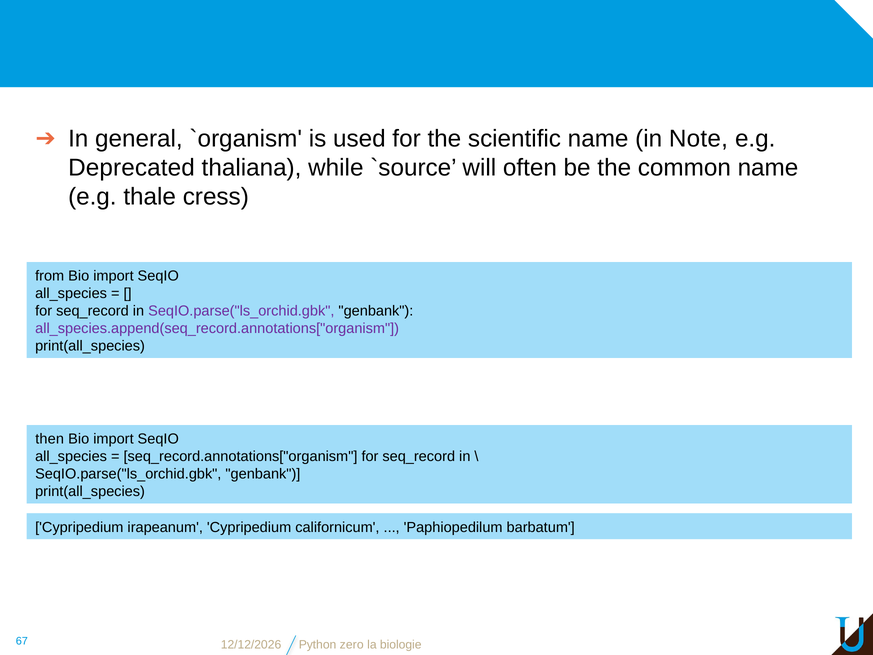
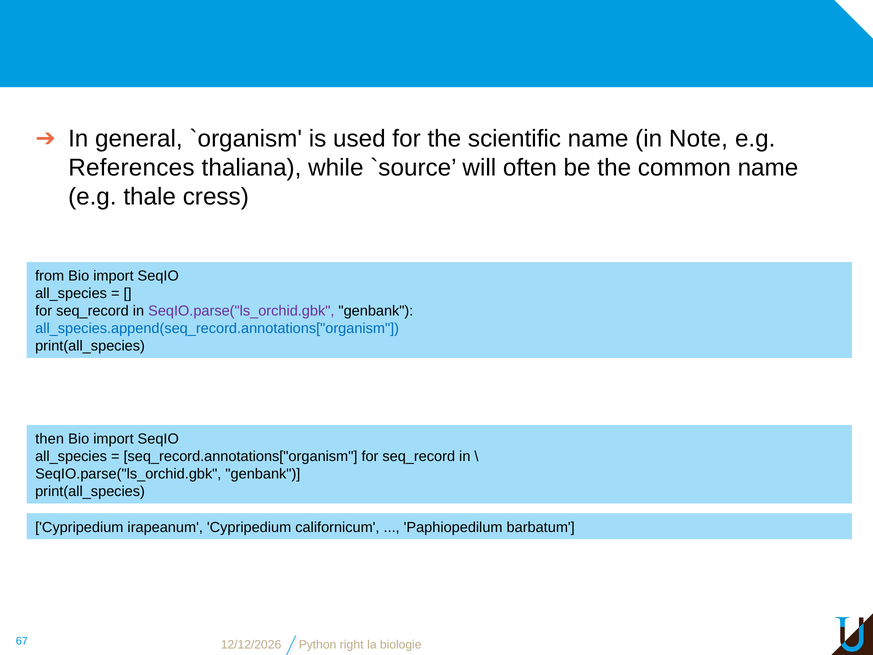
Deprecated: Deprecated -> References
all_species.append(seq_record.annotations["organism colour: purple -> blue
zero: zero -> right
